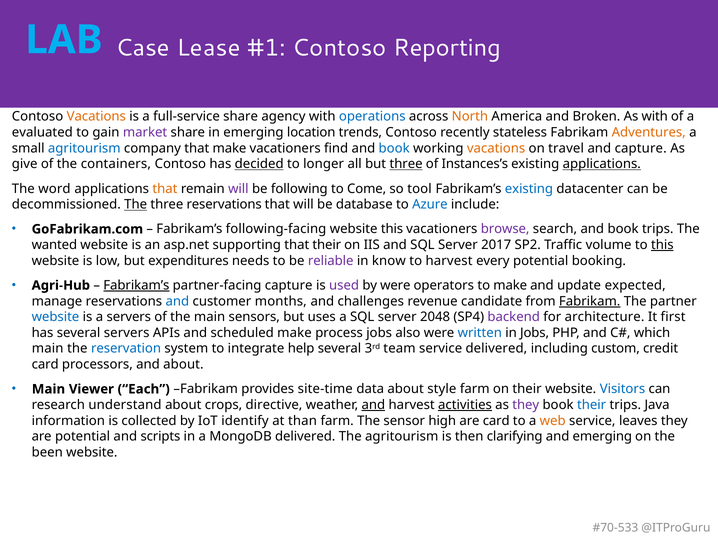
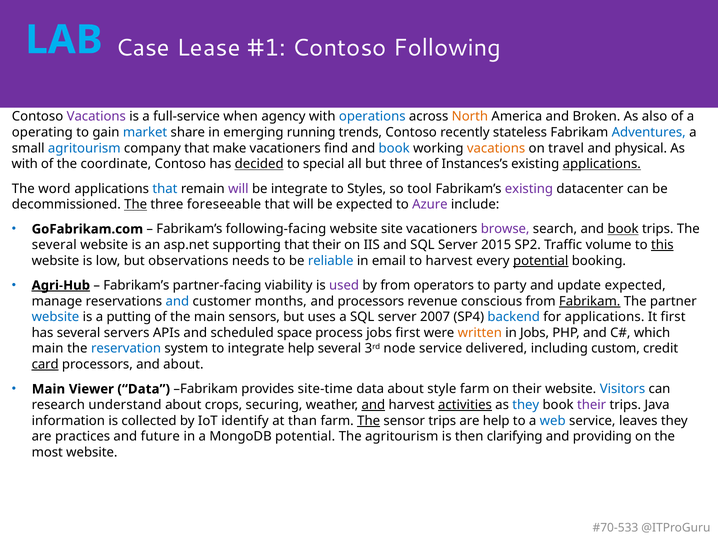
Reporting: Reporting -> Following
Vacations at (96, 117) colour: orange -> purple
full-service share: share -> when
As with: with -> also
evaluated: evaluated -> operating
market colour: purple -> blue
location: location -> running
Adventures colour: orange -> blue
and capture: capture -> physical
give at (25, 164): give -> with
containers: containers -> coordinate
longer: longer -> special
three at (406, 164) underline: present -> none
that at (165, 189) colour: orange -> blue
be following: following -> integrate
Come: Come -> Styles
existing at (529, 189) colour: blue -> purple
three reservations: reservations -> foreseeable
be database: database -> expected
Azure colour: blue -> purple
website this: this -> site
book at (623, 229) underline: none -> present
wanted at (54, 245): wanted -> several
2017: 2017 -> 2015
expenditures: expenditures -> observations
reliable colour: purple -> blue
know: know -> email
potential at (541, 261) underline: none -> present
Agri-Hub underline: none -> present
Fabrikam’s at (136, 285) underline: present -> none
partner-facing capture: capture -> viability
by were: were -> from
to make: make -> party
and challenges: challenges -> processors
candidate: candidate -> conscious
a servers: servers -> putting
2048: 2048 -> 2007
backend colour: purple -> blue
for architecture: architecture -> applications
scheduled make: make -> space
jobs also: also -> first
written colour: blue -> orange
team: team -> node
card at (45, 364) underline: none -> present
Viewer Each: Each -> Data
directive: directive -> securing
they at (526, 405) colour: purple -> blue
their at (592, 405) colour: blue -> purple
The at (369, 420) underline: none -> present
sensor high: high -> trips
are card: card -> help
web colour: orange -> blue
are potential: potential -> practices
scripts: scripts -> future
MongoDB delivered: delivered -> potential
and emerging: emerging -> providing
been: been -> most
